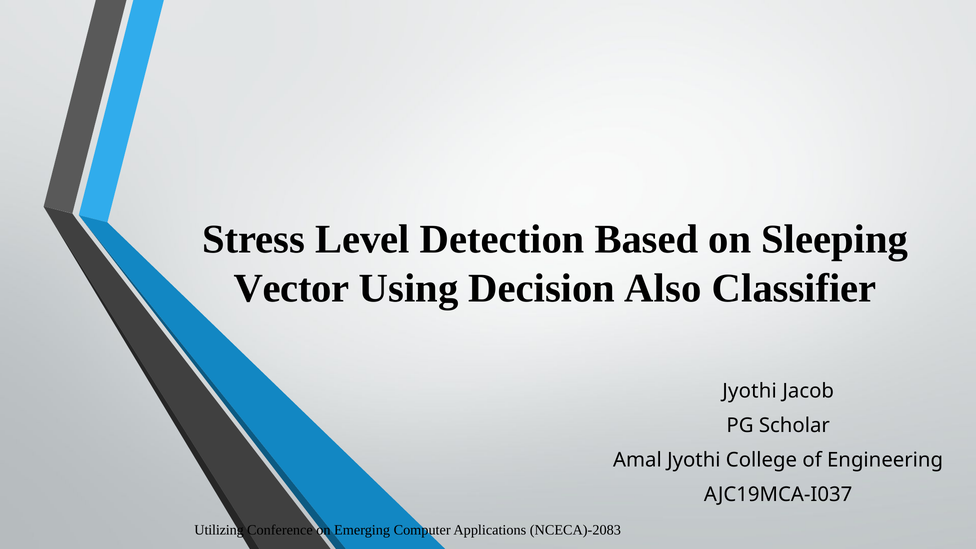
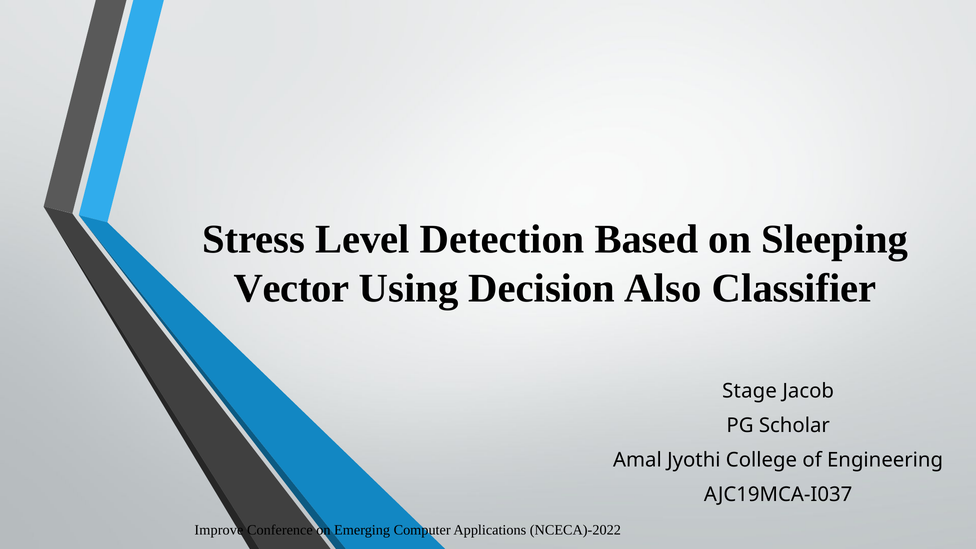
Jyothi at (750, 391): Jyothi -> Stage
Utilizing: Utilizing -> Improve
NCECA)-2083: NCECA)-2083 -> NCECA)-2022
